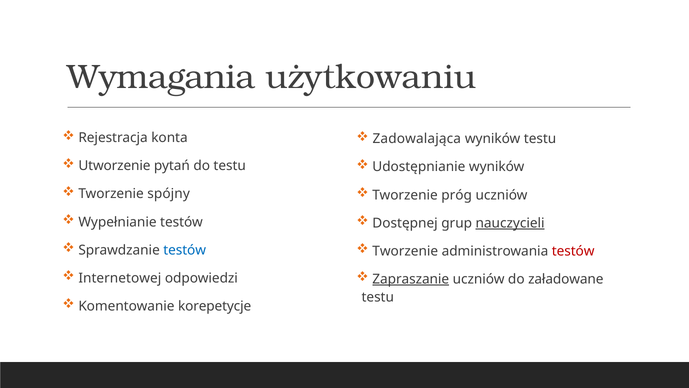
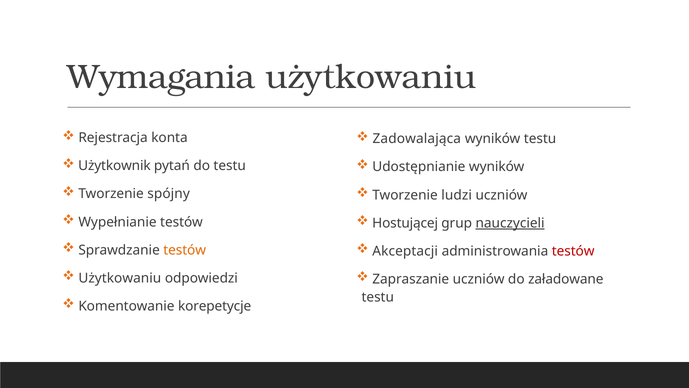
Utworzenie: Utworzenie -> Użytkownik
próg: próg -> ludzi
Dostępnej: Dostępnej -> Hostującej
testów at (185, 250) colour: blue -> orange
Tworzenie at (405, 251): Tworzenie -> Akceptacji
Internetowej at (120, 278): Internetowej -> Użytkowaniu
Zapraszanie underline: present -> none
